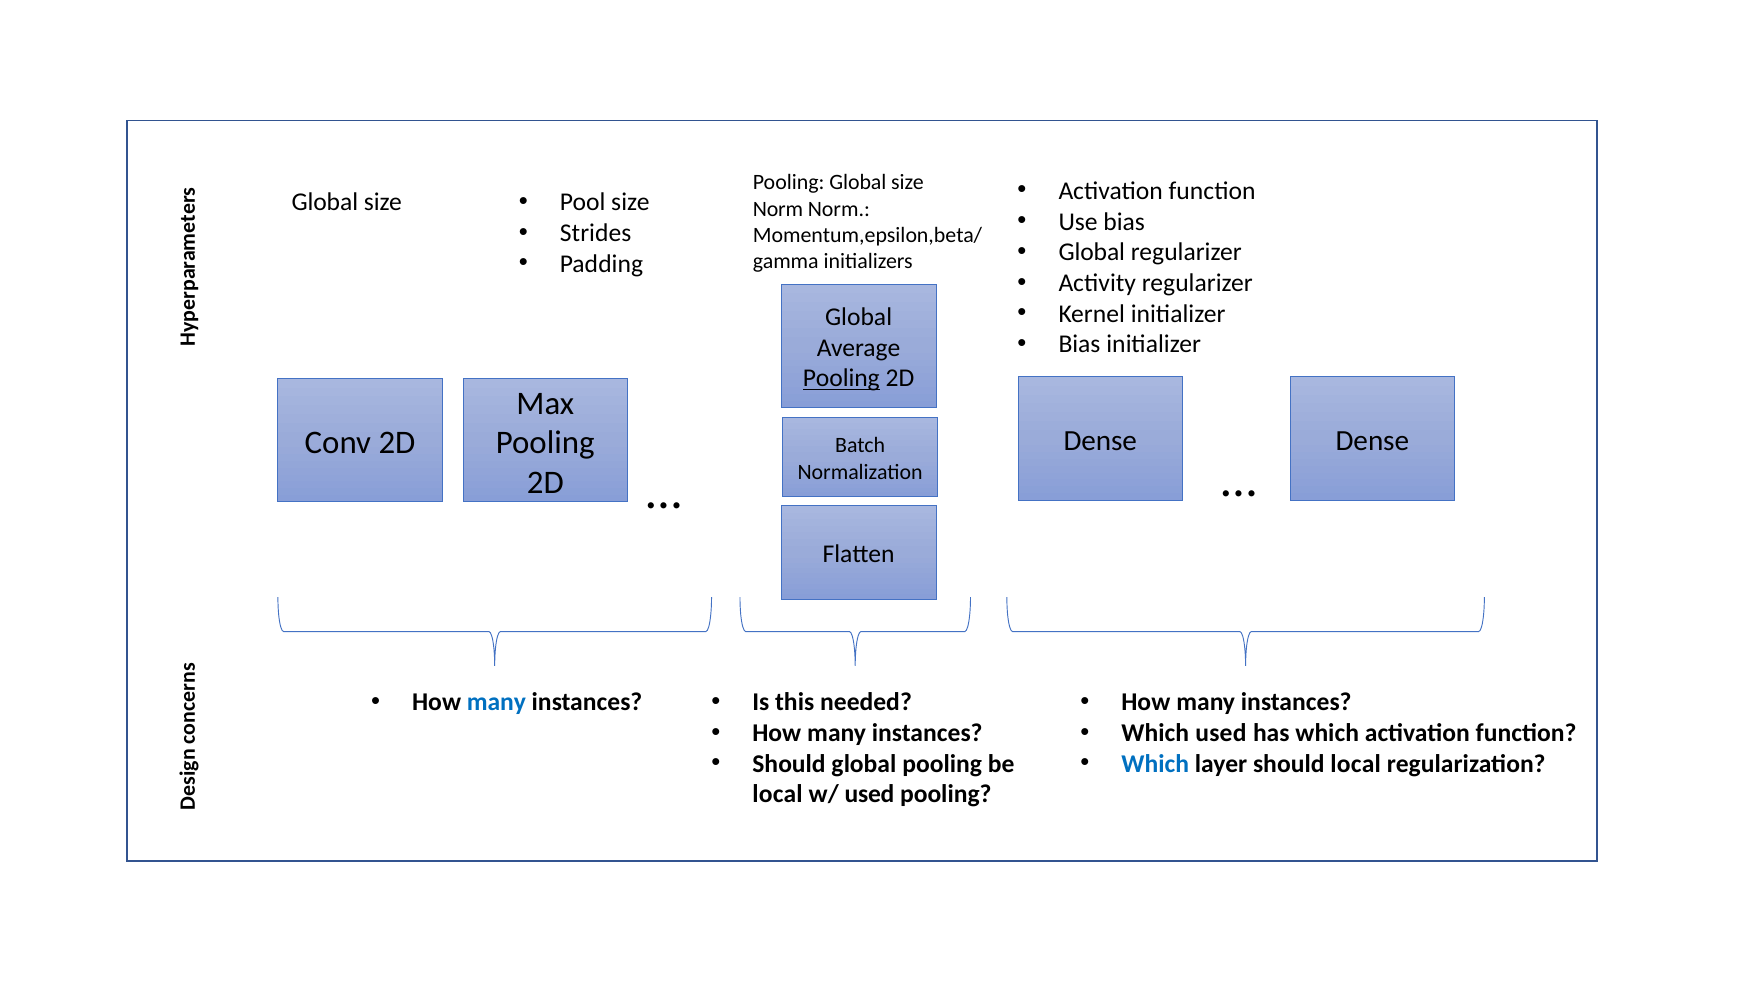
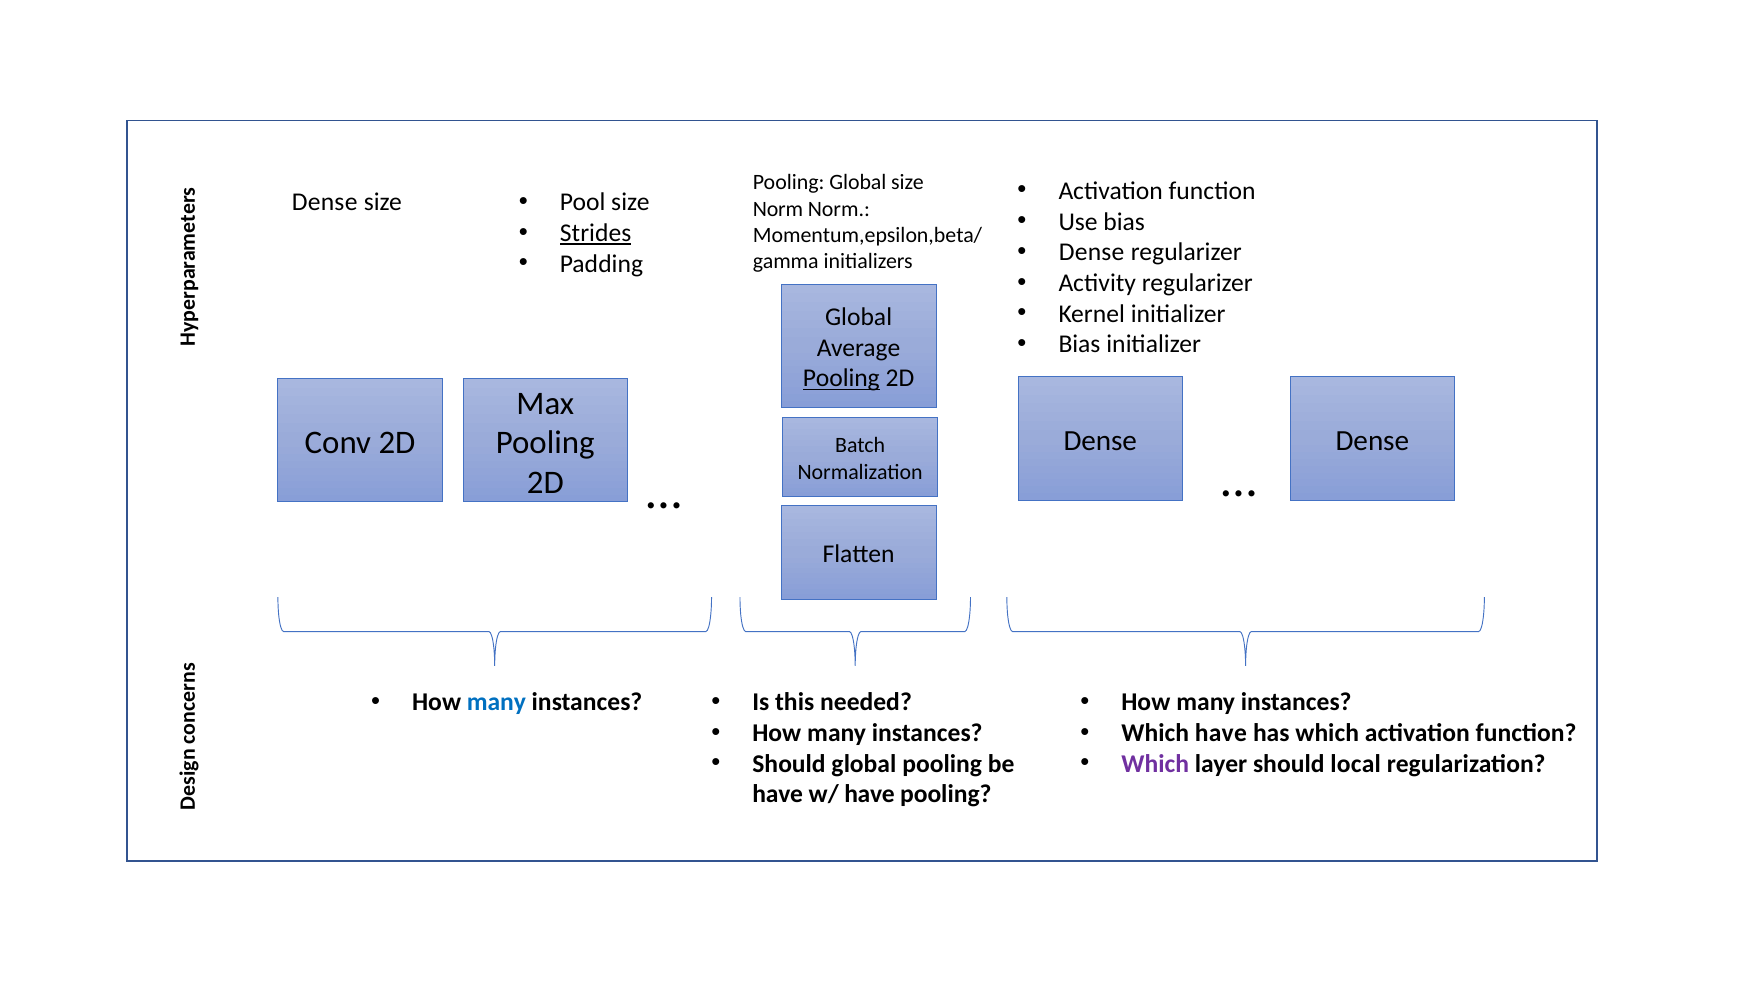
Global at (325, 202): Global -> Dense
Strides underline: none -> present
Global at (1092, 252): Global -> Dense
Which used: used -> have
Which at (1155, 764) colour: blue -> purple
local at (778, 795): local -> have
w/ used: used -> have
